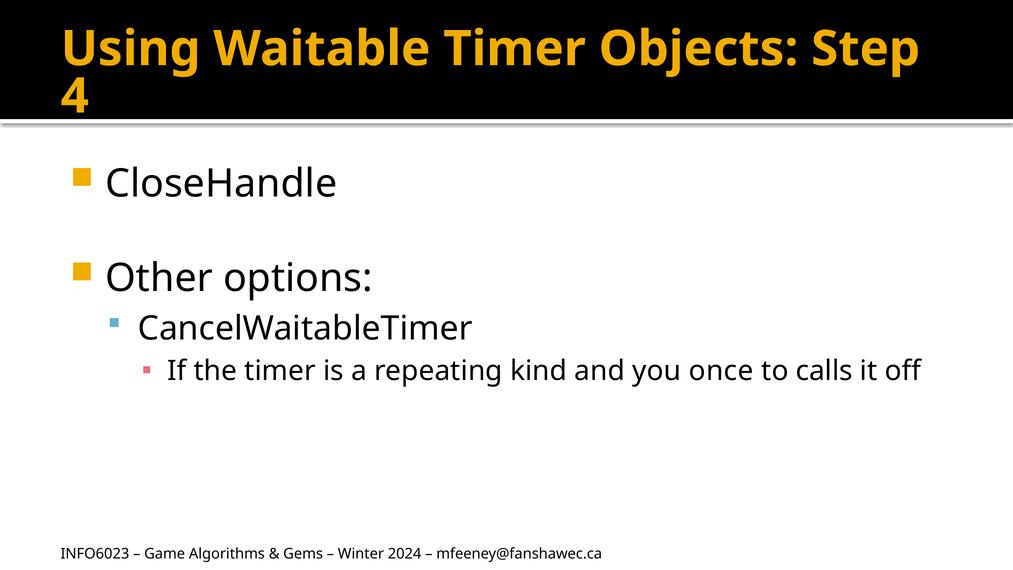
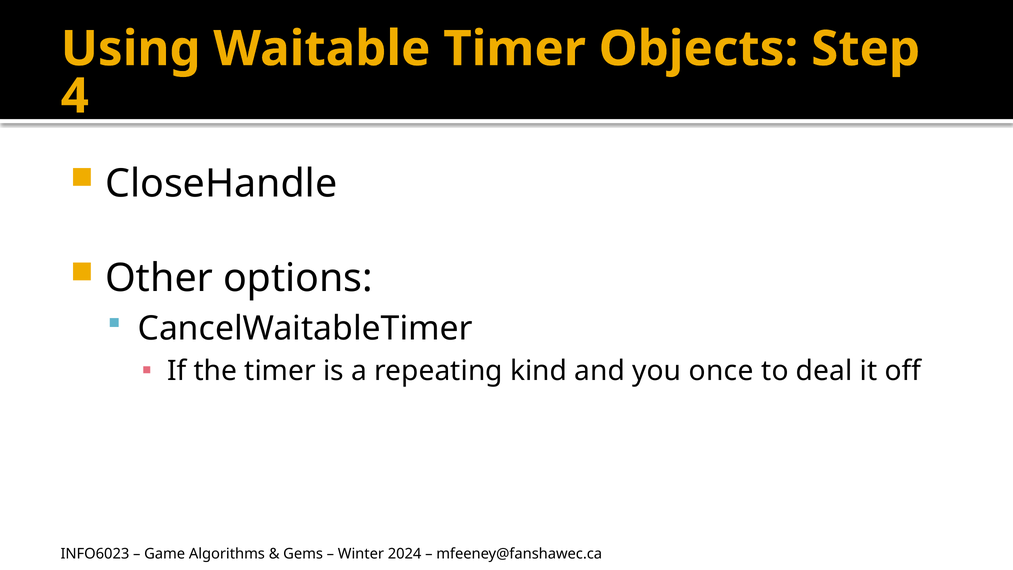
calls: calls -> deal
